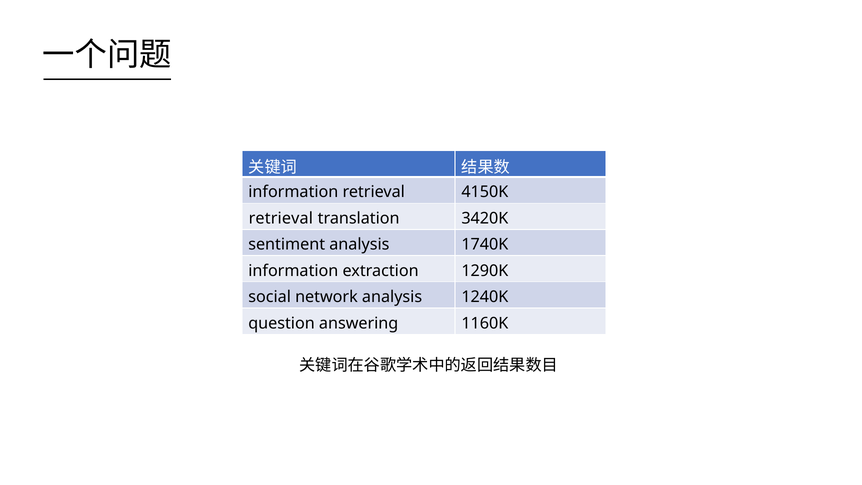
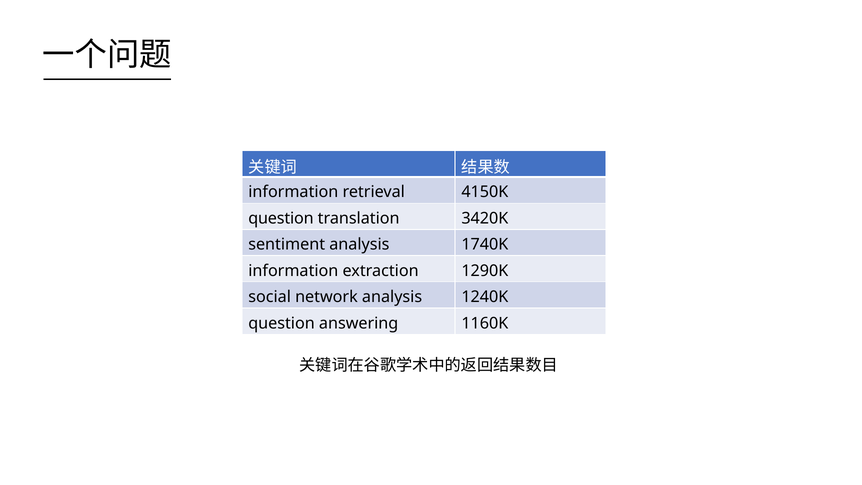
retrieval at (281, 218): retrieval -> question
